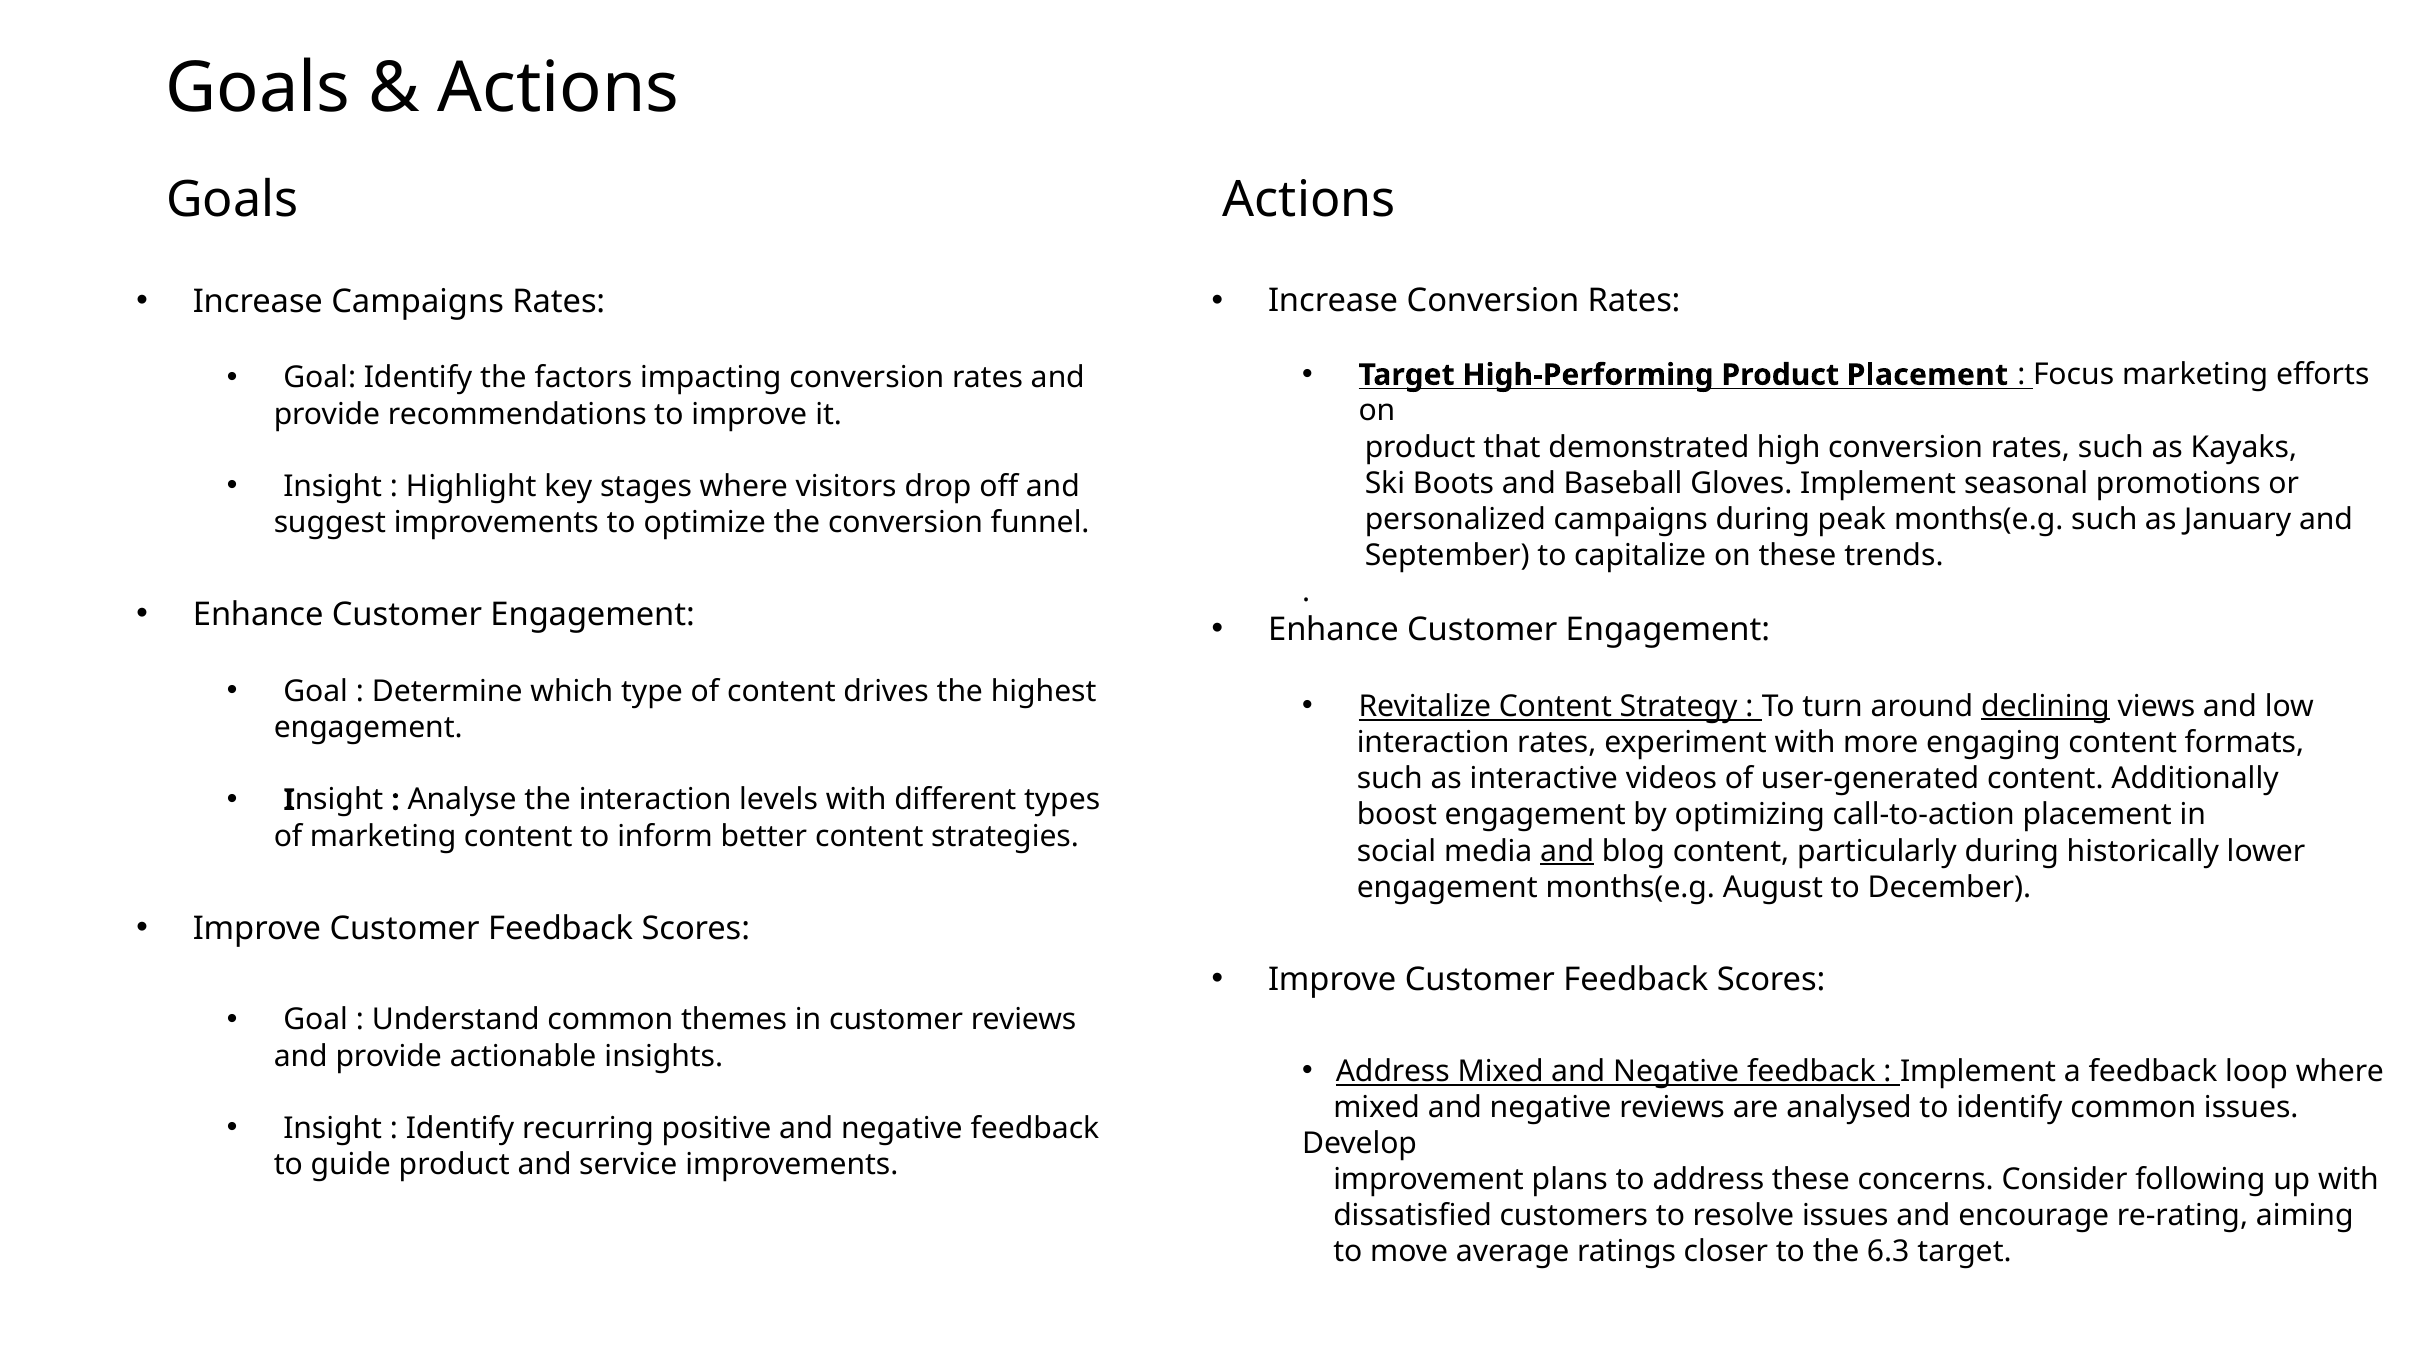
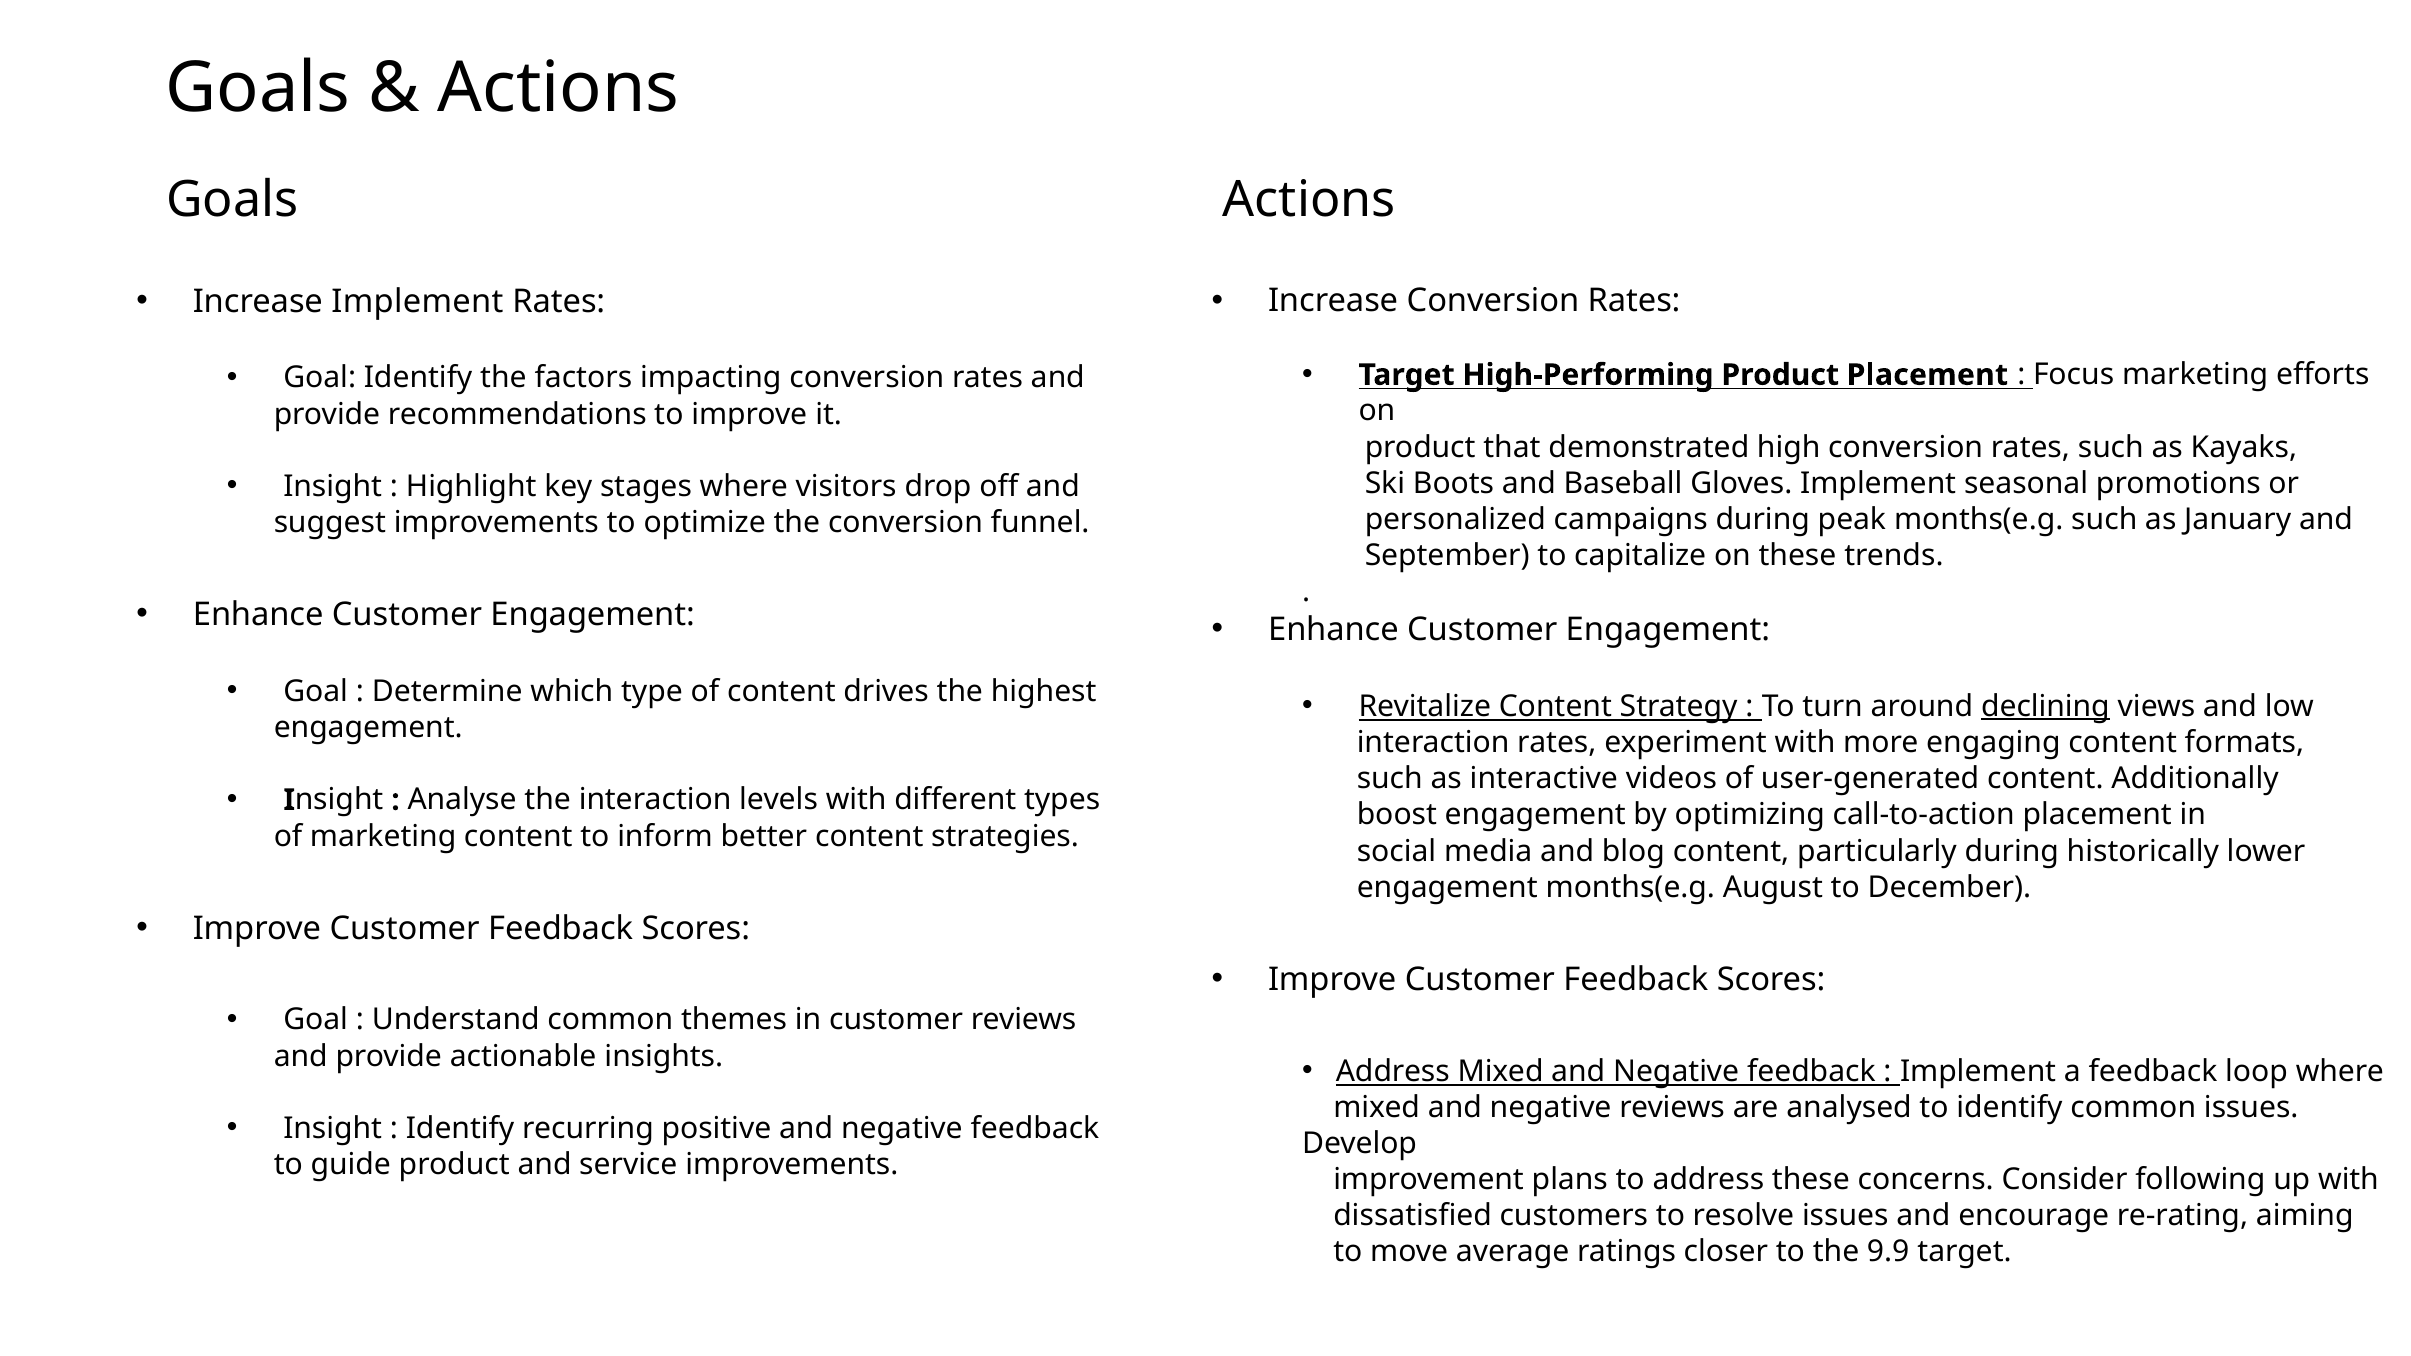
Increase Campaigns: Campaigns -> Implement
and at (1567, 851) underline: present -> none
6.3: 6.3 -> 9.9
